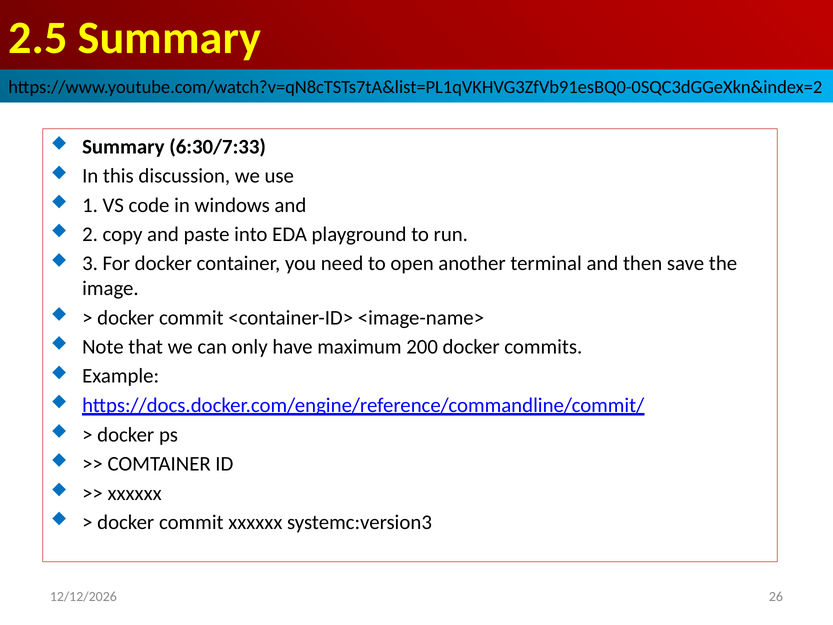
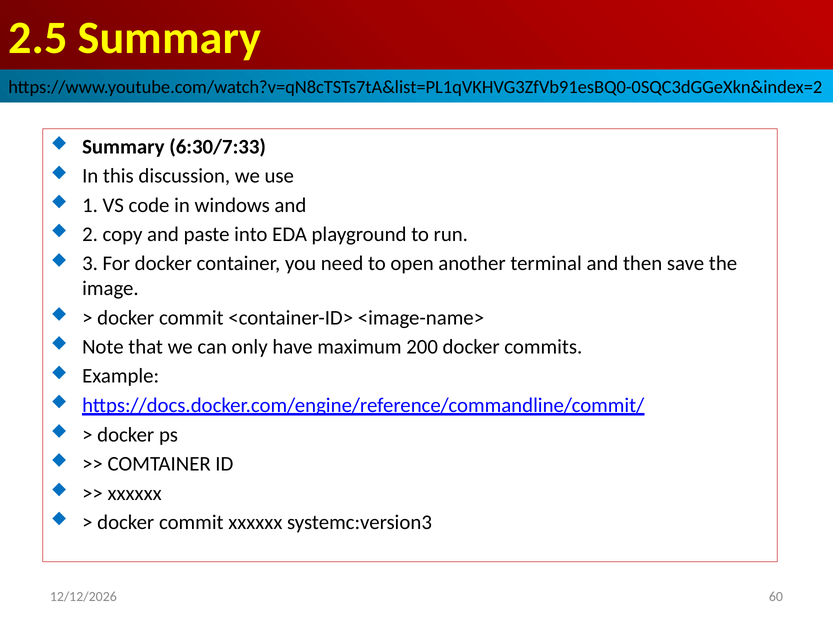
26: 26 -> 60
